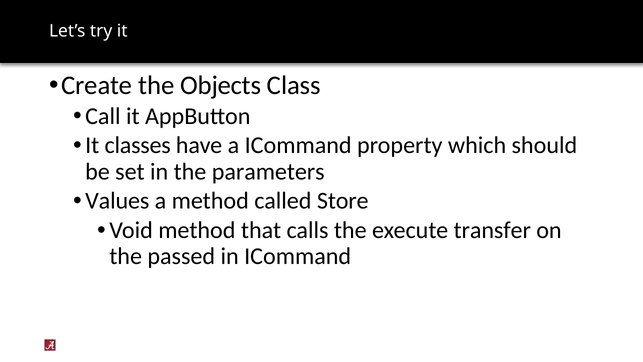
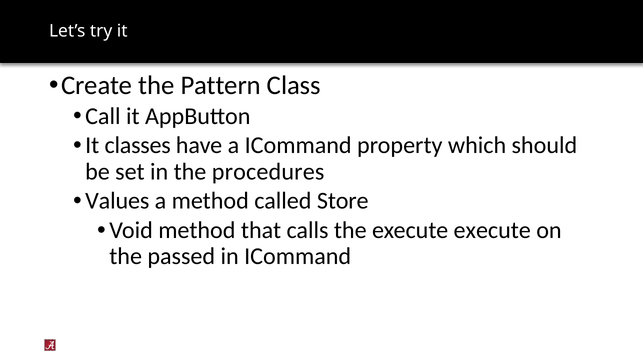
Objects: Objects -> Pattern
parameters: parameters -> procedures
execute transfer: transfer -> execute
